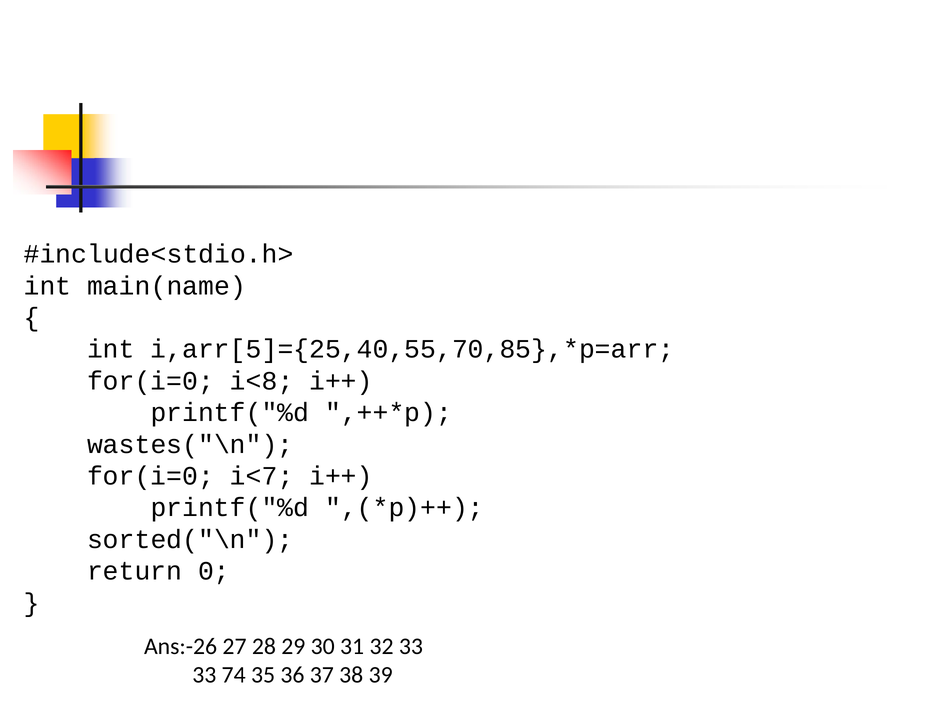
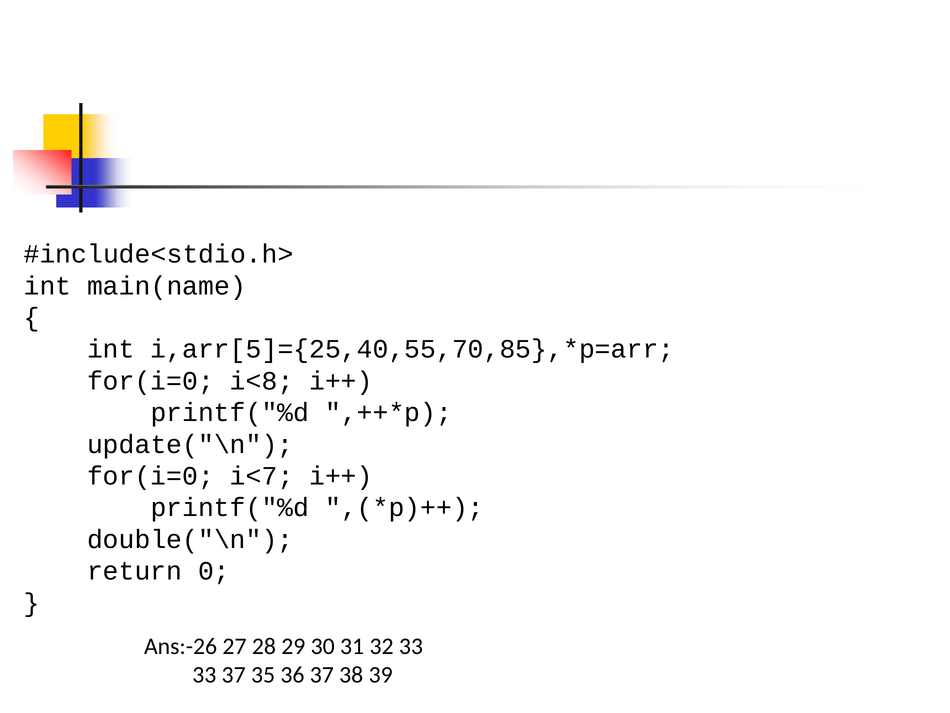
wastes("\n: wastes("\n -> update("\n
sorted("\n: sorted("\n -> double("\n
33 74: 74 -> 37
